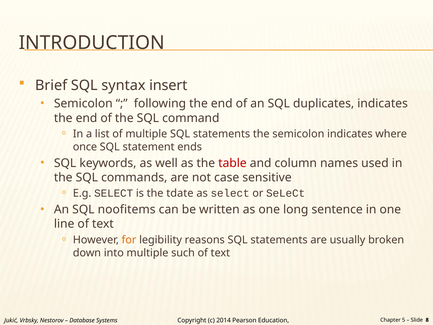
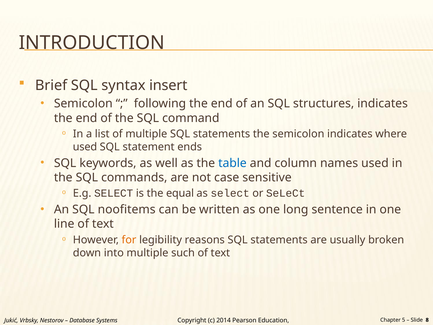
duplicates: duplicates -> structures
once at (85, 147): once -> used
table colour: red -> blue
tdate: tdate -> equal
